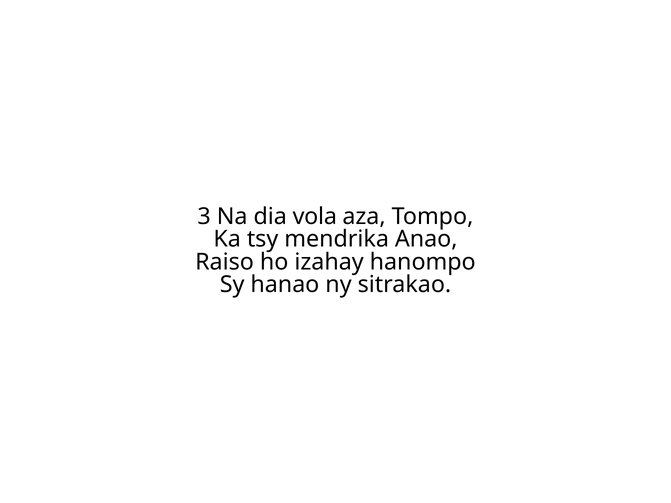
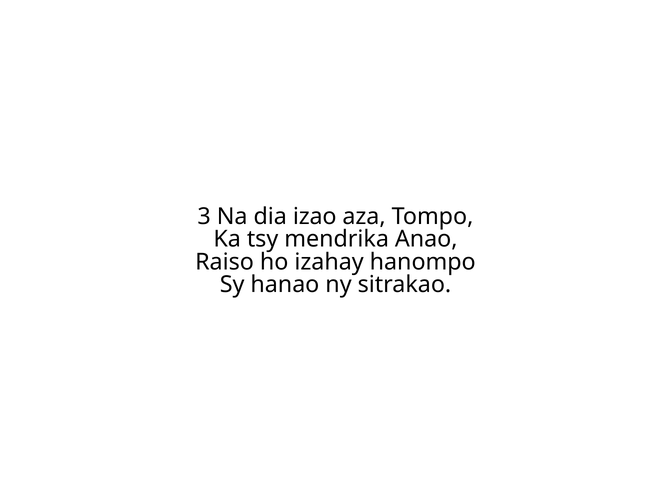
vola: vola -> izao
